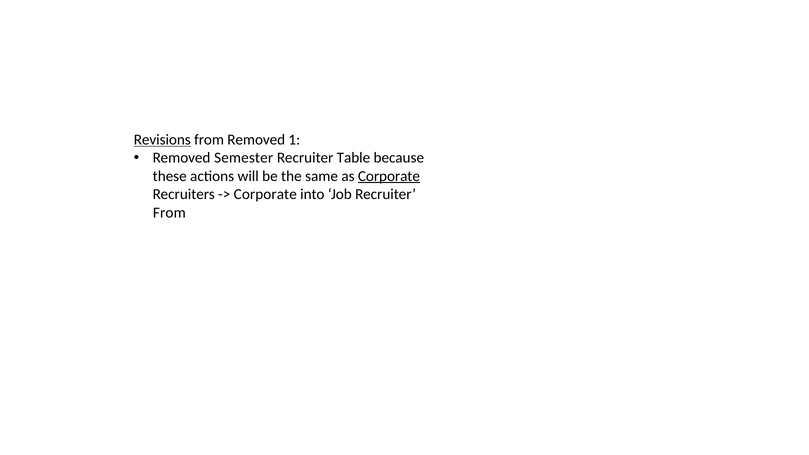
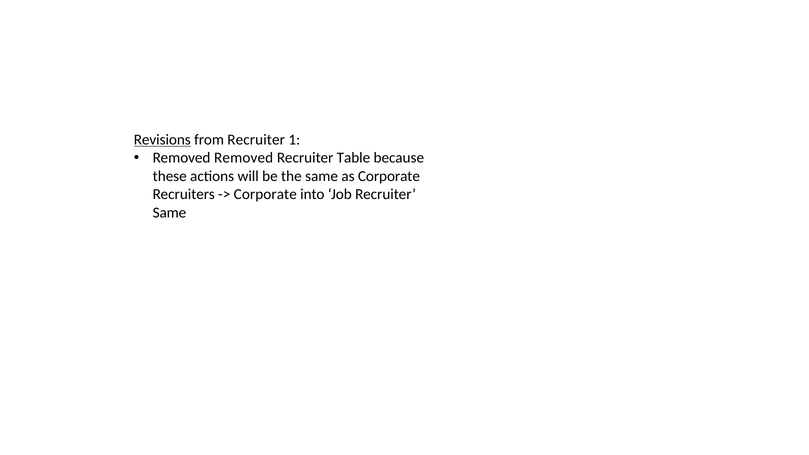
from Removed: Removed -> Recruiter
Removed Semester: Semester -> Removed
Corporate at (389, 176) underline: present -> none
From at (169, 213): From -> Same
